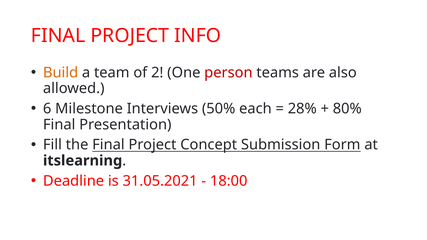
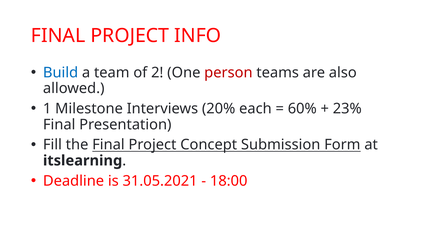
Build colour: orange -> blue
6: 6 -> 1
50%: 50% -> 20%
28%: 28% -> 60%
80%: 80% -> 23%
